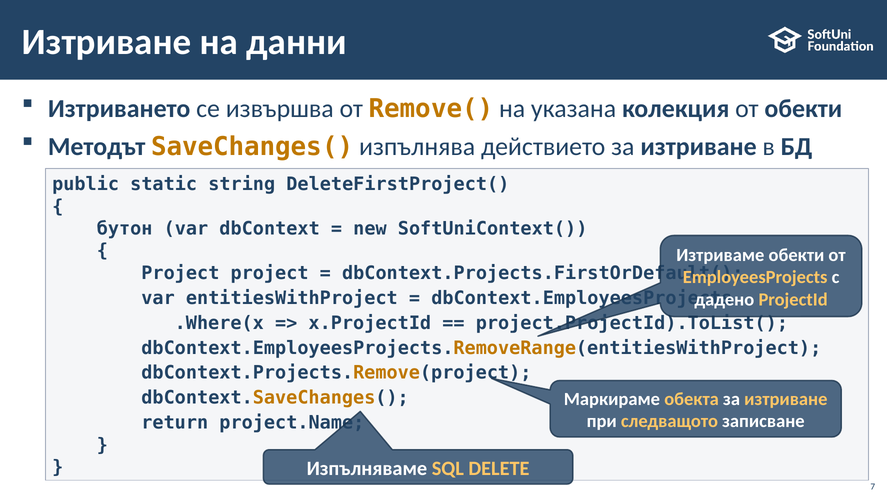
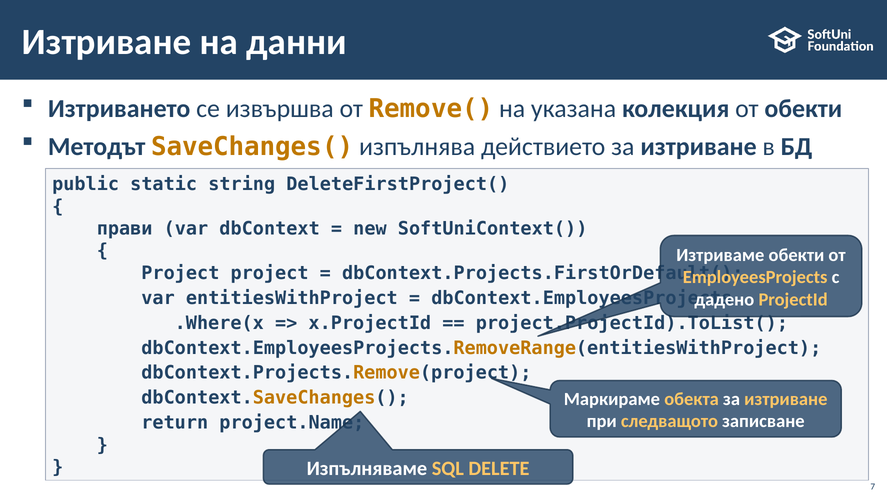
бутон: бутон -> прави
